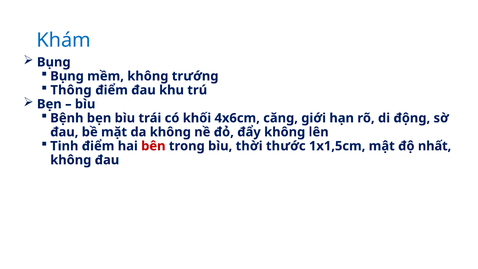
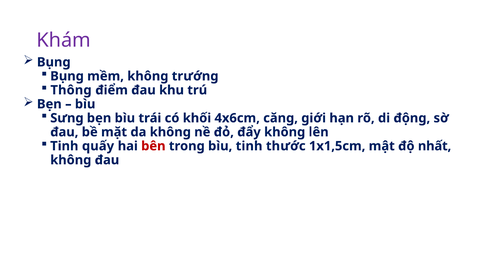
Khám colour: blue -> purple
Bệnh: Bệnh -> Sưng
Tinh điểm: điểm -> quấy
bìu thời: thời -> tinh
